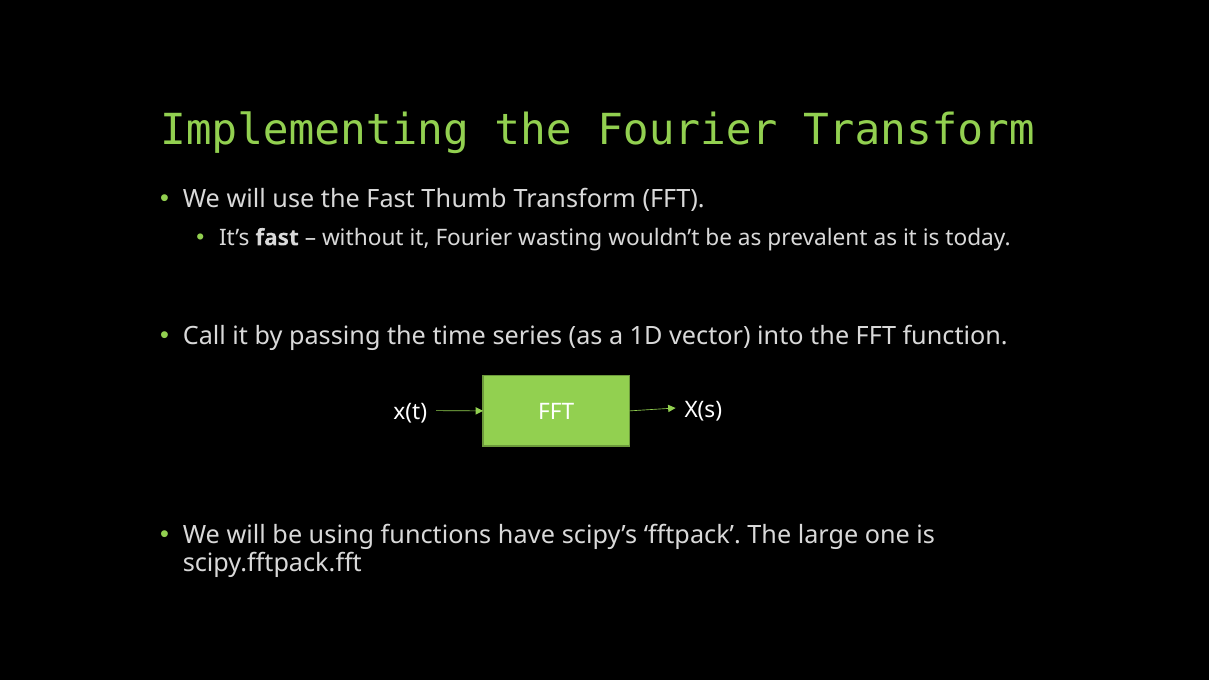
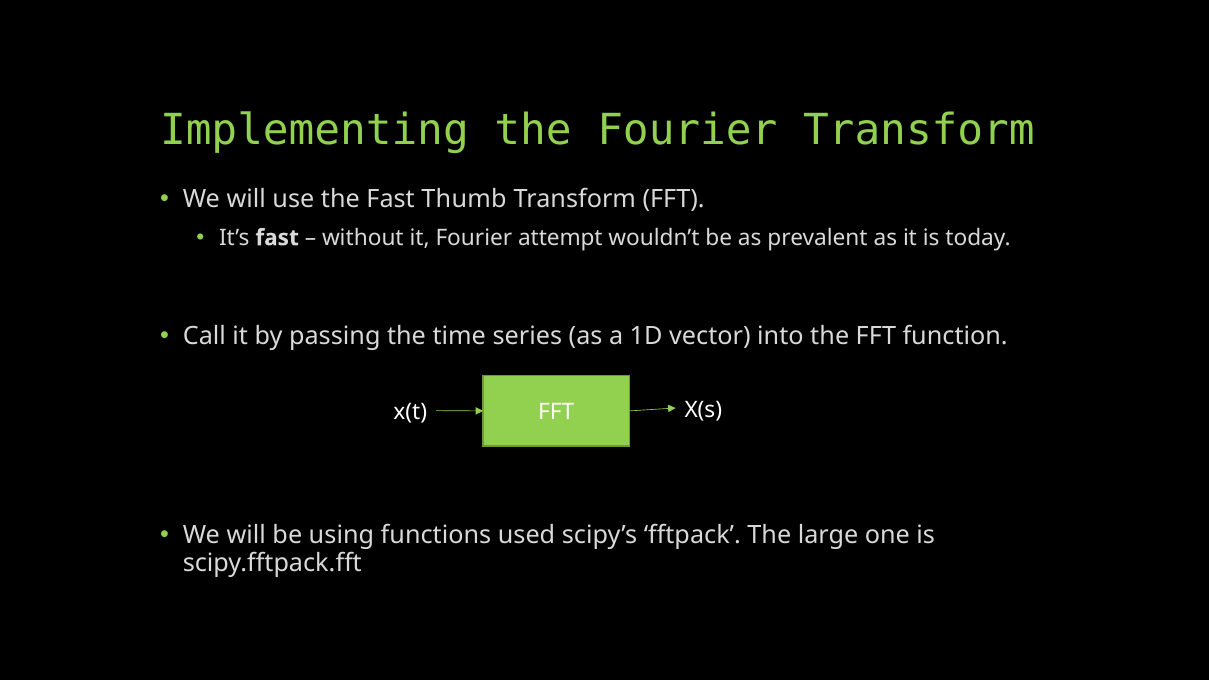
wasting: wasting -> attempt
have: have -> used
